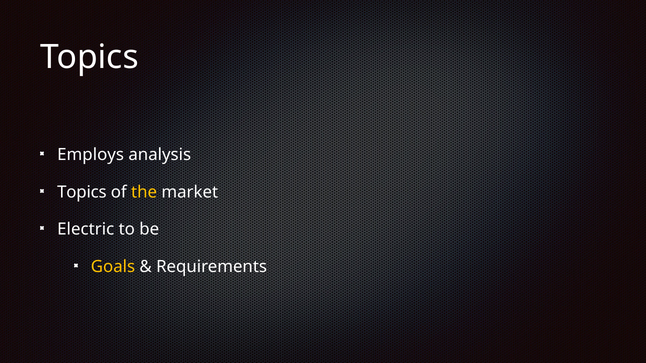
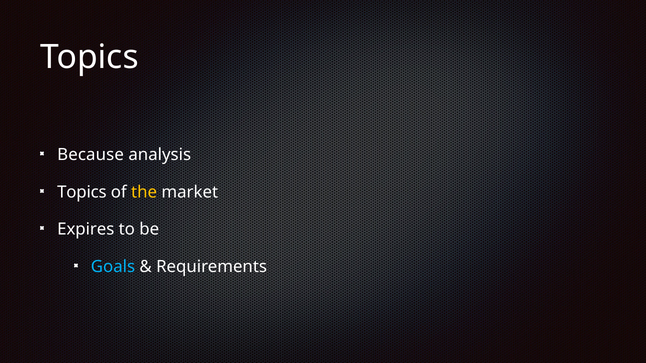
Employs: Employs -> Because
Electric: Electric -> Expires
Goals colour: yellow -> light blue
